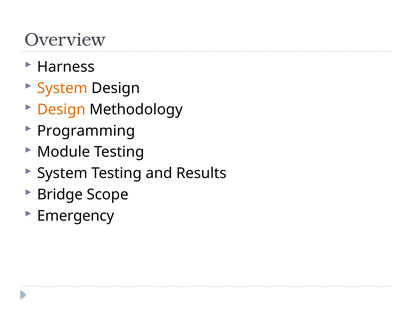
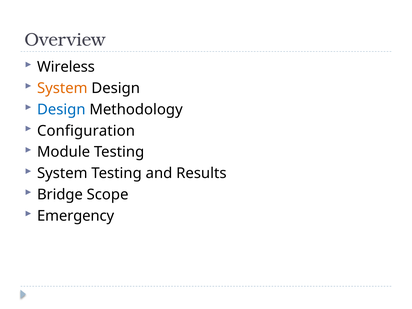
Harness: Harness -> Wireless
Design at (61, 109) colour: orange -> blue
Programming: Programming -> Configuration
